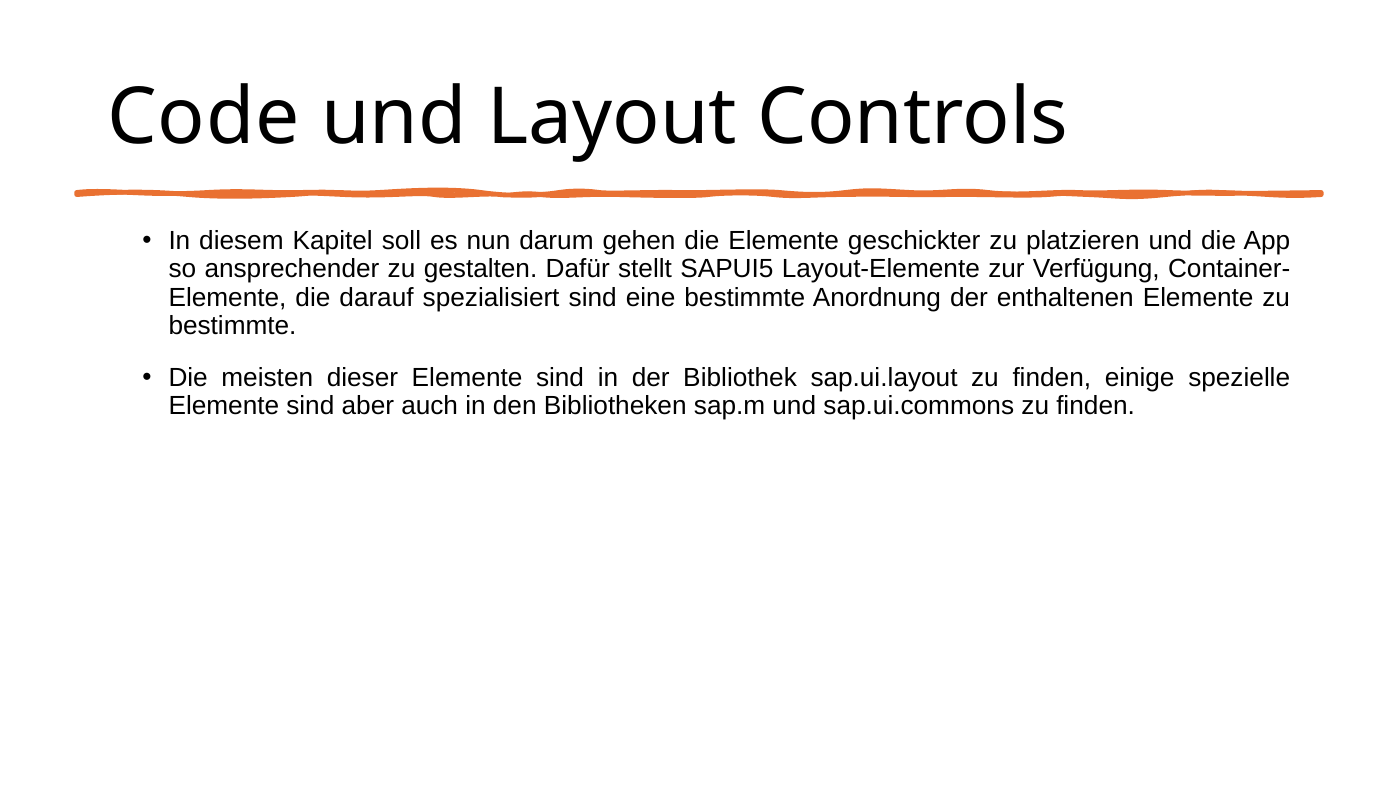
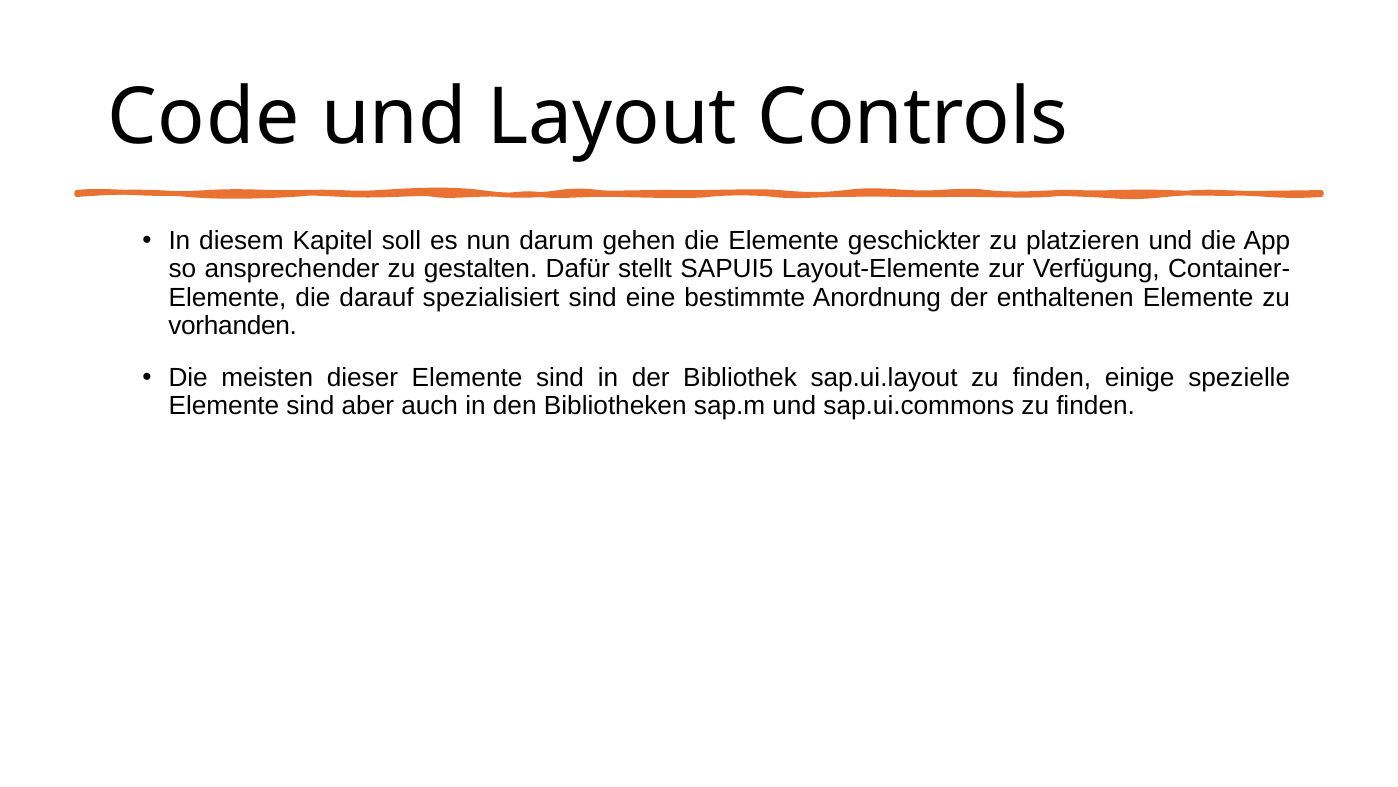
bestimmte at (233, 325): bestimmte -> vorhanden
